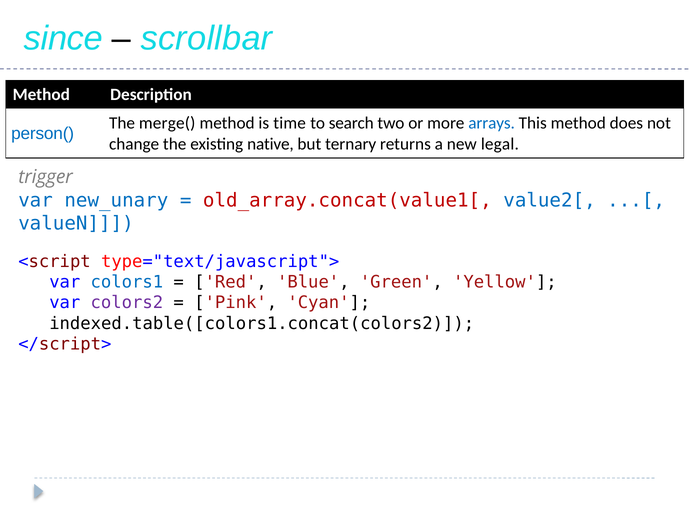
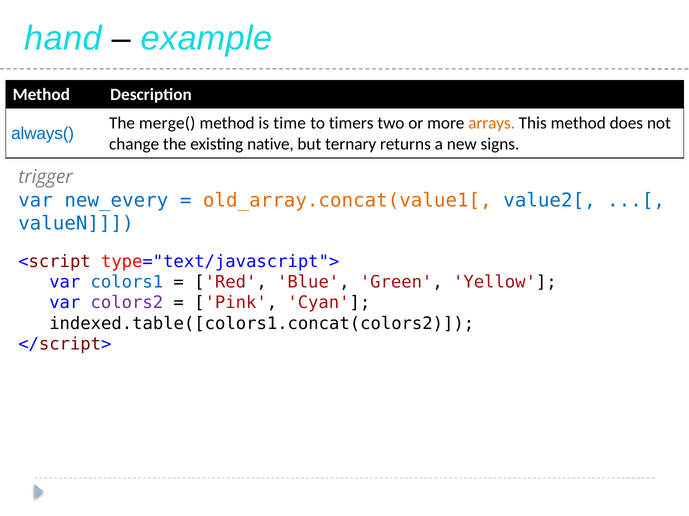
since: since -> hand
scrollbar: scrollbar -> example
search: search -> timers
arrays colour: blue -> orange
person(: person( -> always(
legal: legal -> signs
new_unary: new_unary -> new_every
old_array.concat(value1[ colour: red -> orange
